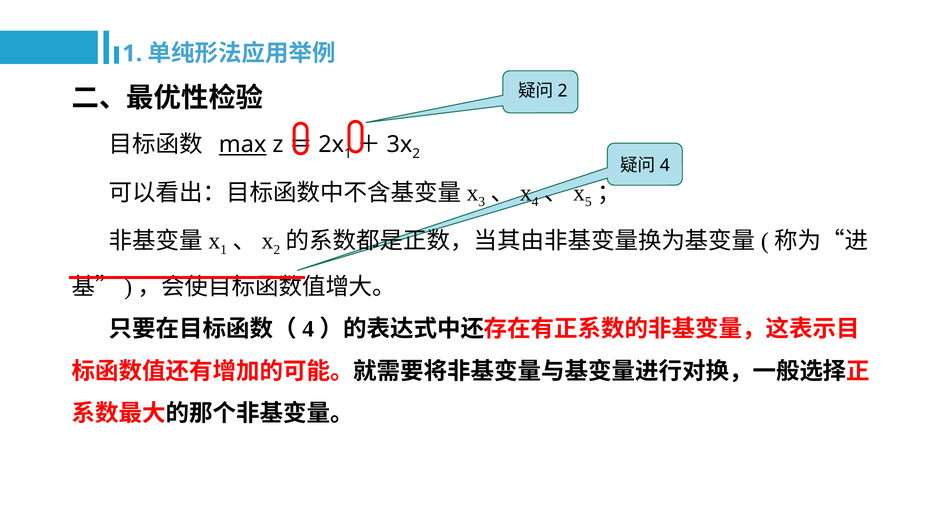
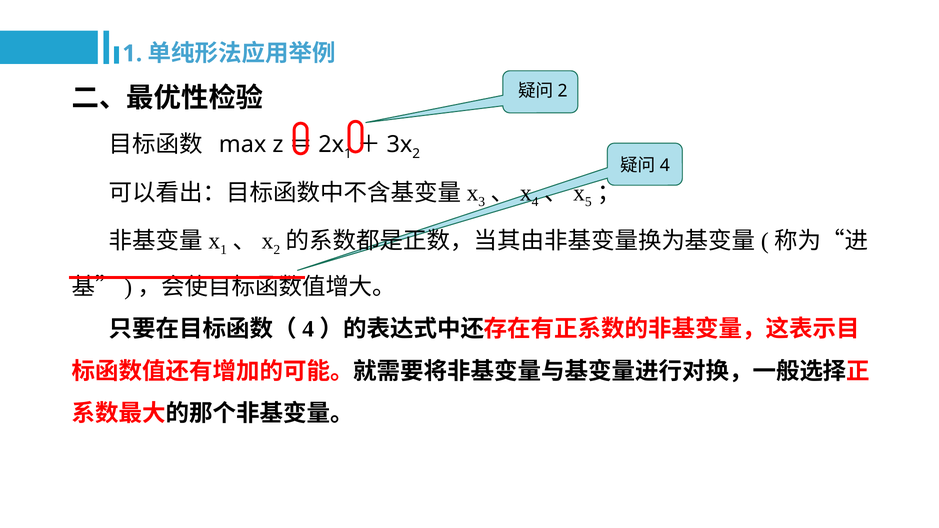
max underline: present -> none
